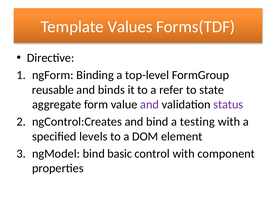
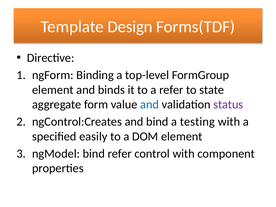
Values: Values -> Design
reusable at (53, 90): reusable -> element
and at (150, 105) colour: purple -> blue
levels: levels -> easily
bind basic: basic -> refer
